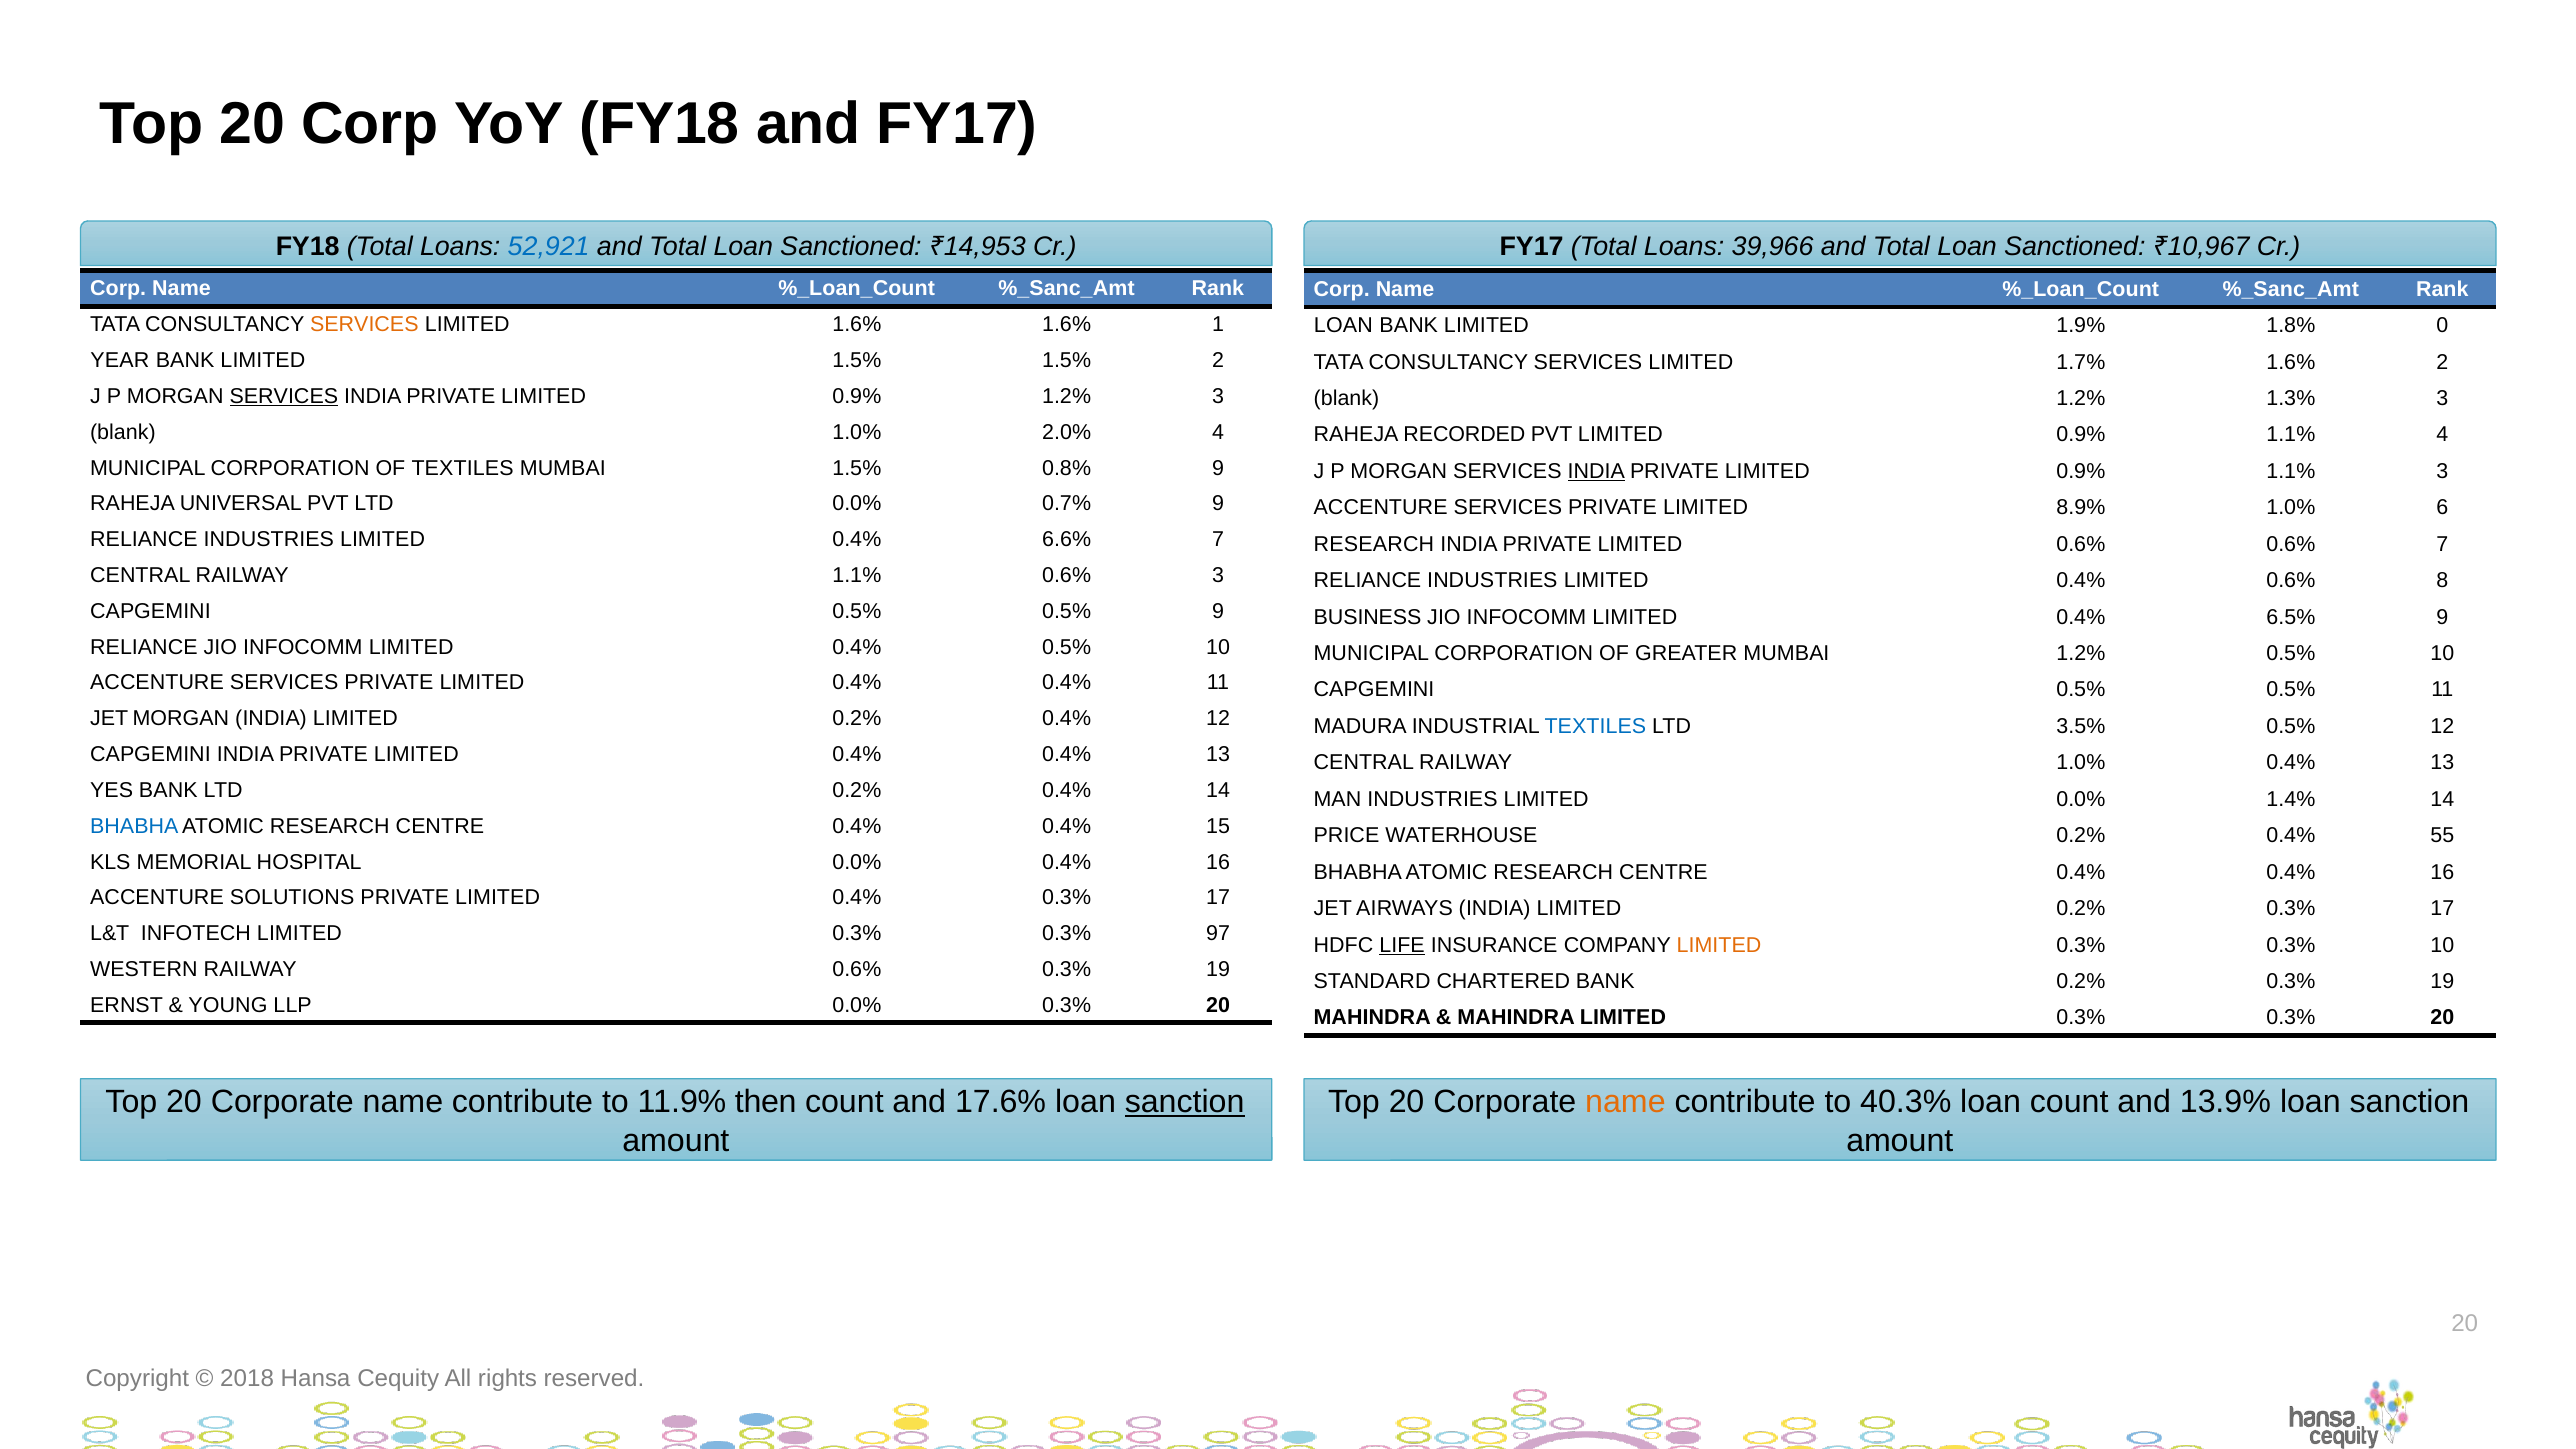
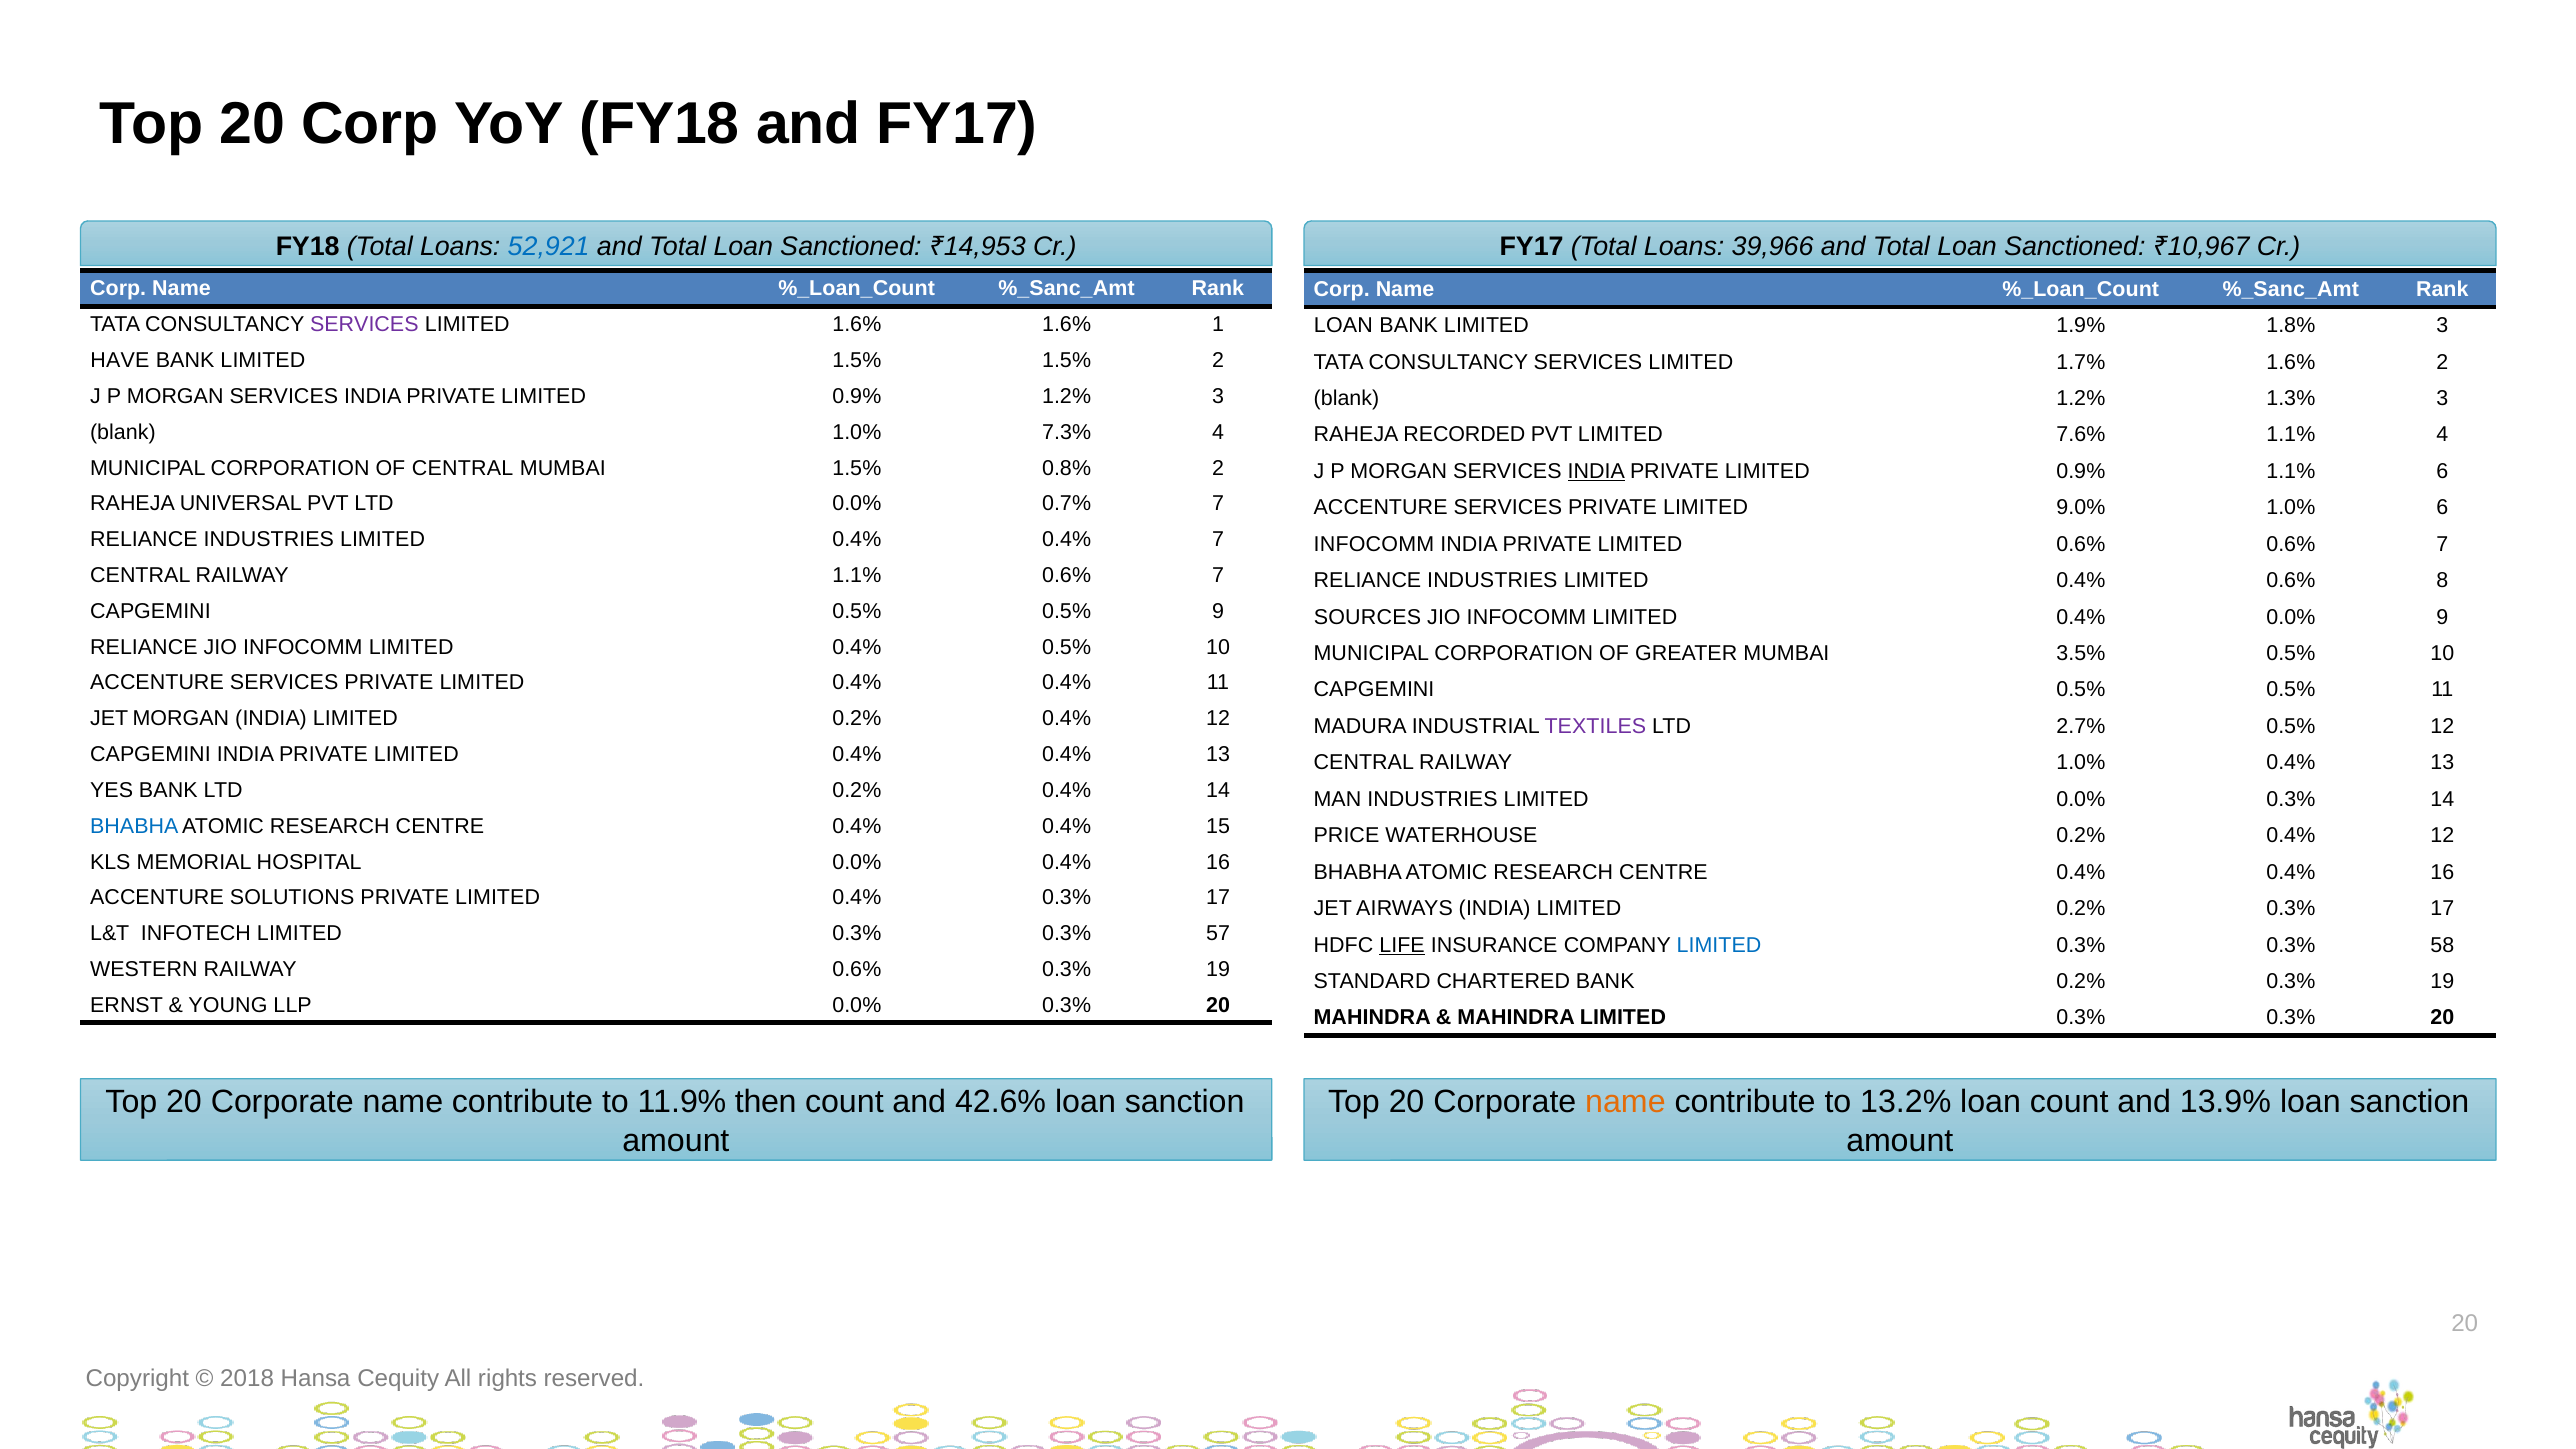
SERVICES at (364, 325) colour: orange -> purple
1.8% 0: 0 -> 3
YEAR: YEAR -> HAVE
SERVICES at (284, 396) underline: present -> none
2.0%: 2.0% -> 7.3%
PVT LIMITED 0.9%: 0.9% -> 7.6%
OF TEXTILES: TEXTILES -> CENTRAL
0.8% 9: 9 -> 2
1.1% 3: 3 -> 6
0.7% 9: 9 -> 7
8.9%: 8.9% -> 9.0%
INDUSTRIES LIMITED 0.4% 6.6%: 6.6% -> 0.4%
RESEARCH at (1374, 544): RESEARCH -> INFOCOMM
1.1% 0.6% 3: 3 -> 7
BUSINESS: BUSINESS -> SOURCES
0.4% 6.5%: 6.5% -> 0.0%
MUMBAI 1.2%: 1.2% -> 3.5%
TEXTILES at (1595, 726) colour: blue -> purple
3.5%: 3.5% -> 2.7%
LIMITED 0.0% 1.4%: 1.4% -> 0.3%
WATERHOUSE 0.2% 0.4% 55: 55 -> 12
97: 97 -> 57
LIMITED at (1719, 945) colour: orange -> blue
0.3% 10: 10 -> 58
17.6%: 17.6% -> 42.6%
sanction at (1185, 1102) underline: present -> none
40.3%: 40.3% -> 13.2%
